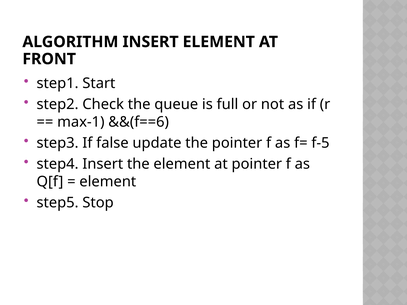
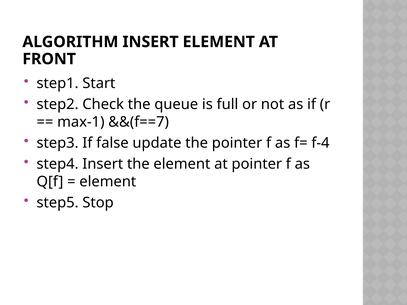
&&(f==6: &&(f==6 -> &&(f==7
f-5: f-5 -> f-4
